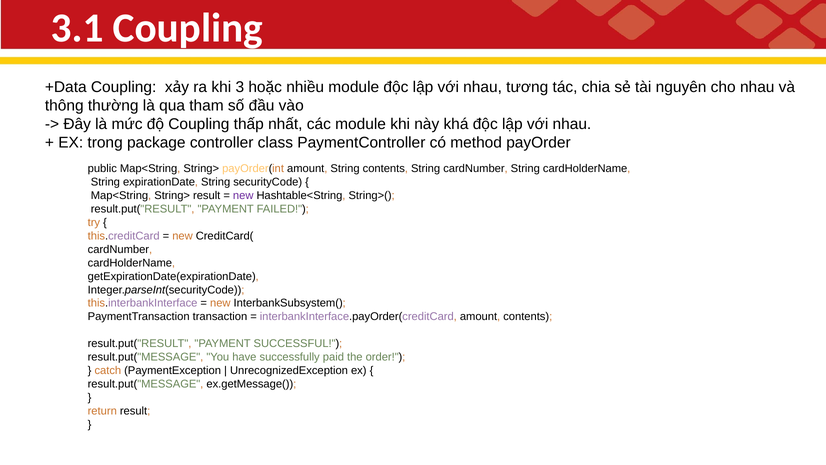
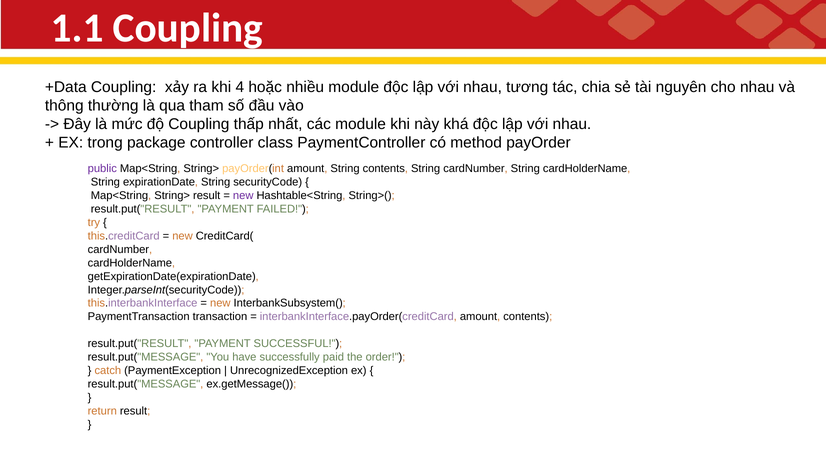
3.1: 3.1 -> 1.1
3: 3 -> 4
public colour: black -> purple
